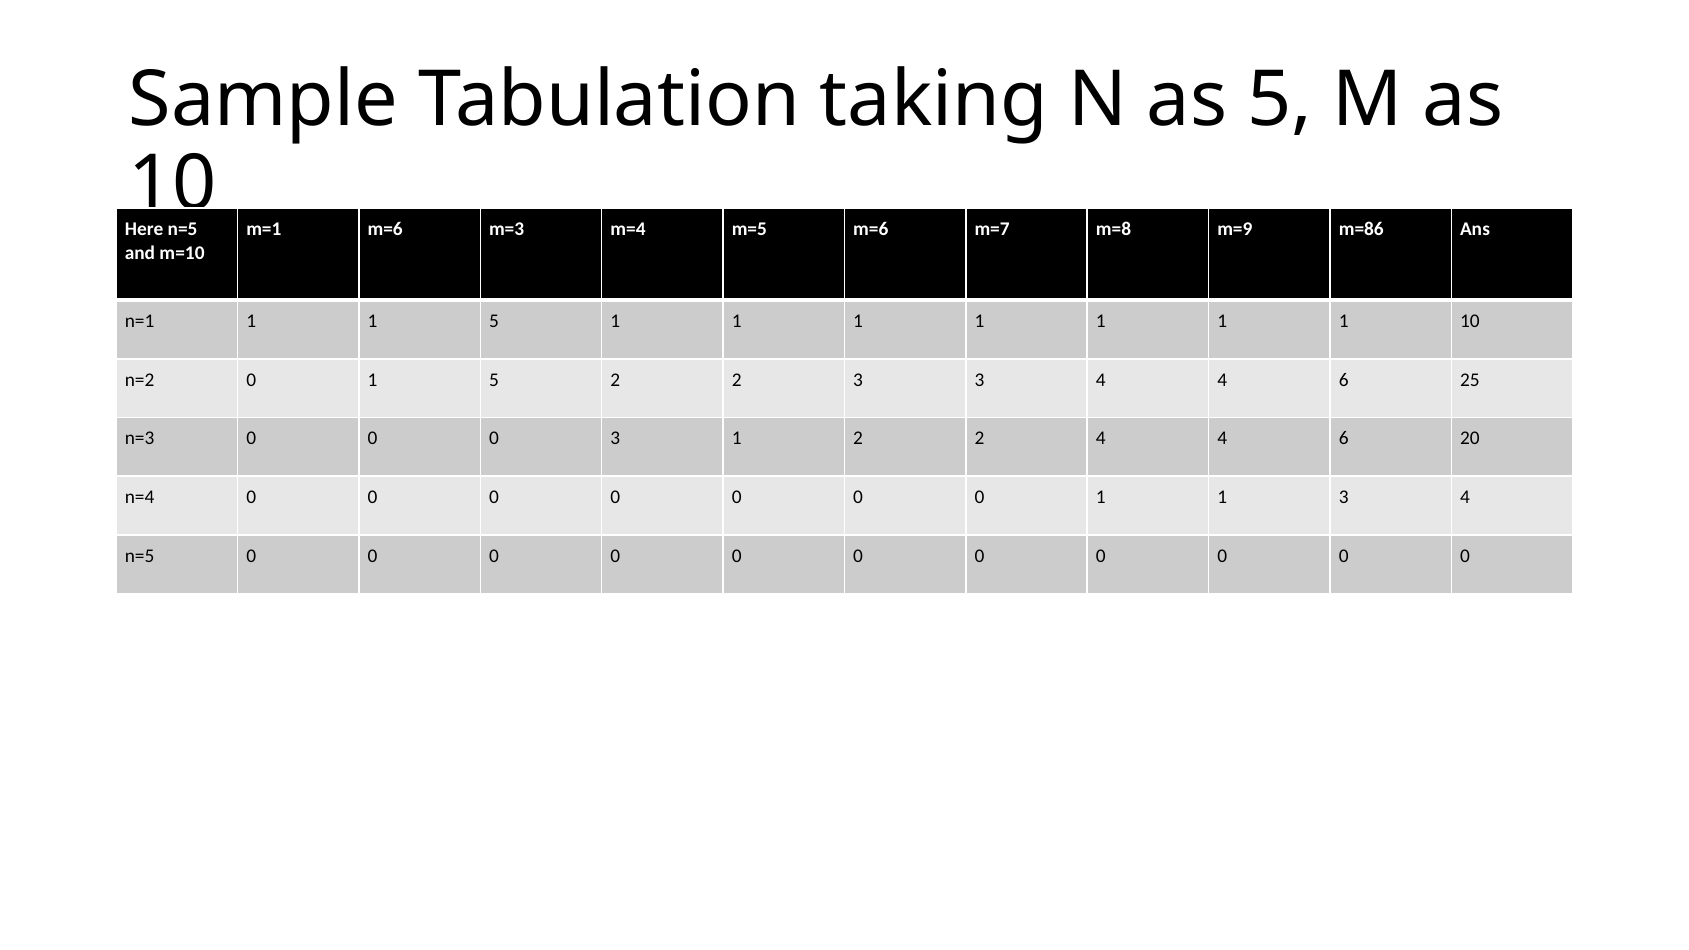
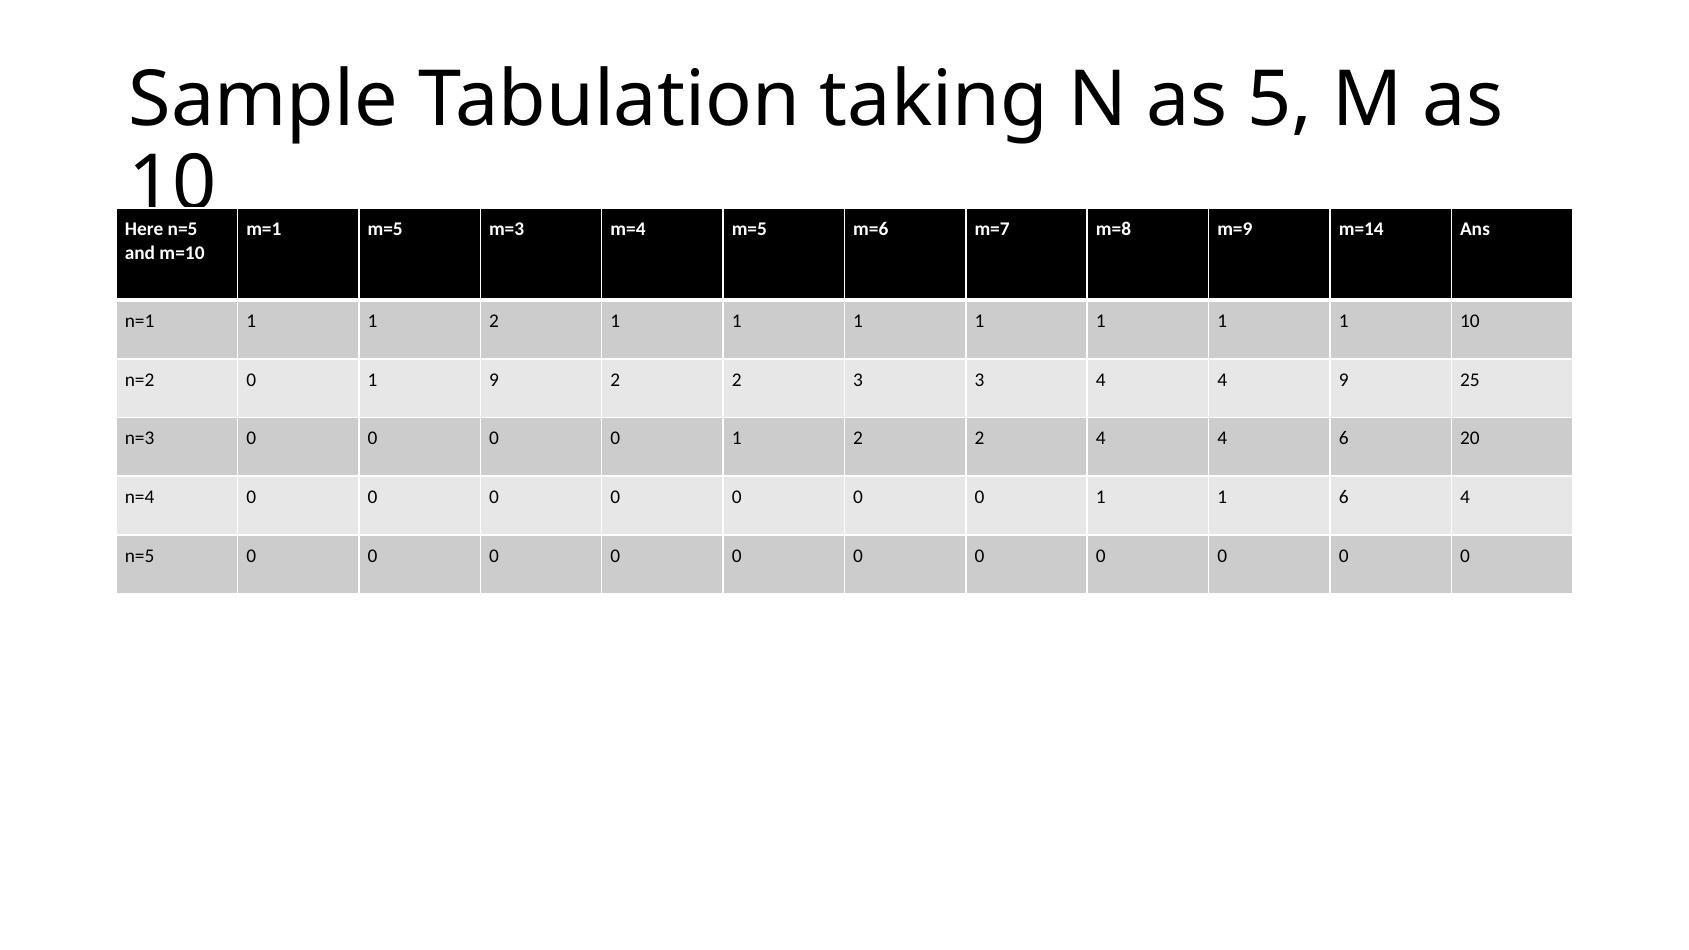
m=1 m=6: m=6 -> m=5
m=86: m=86 -> m=14
1 1 5: 5 -> 2
0 1 5: 5 -> 9
3 4 4 6: 6 -> 9
3 at (615, 439): 3 -> 0
1 3: 3 -> 6
